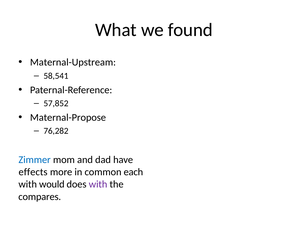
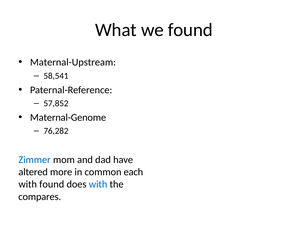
Maternal-Propose: Maternal-Propose -> Maternal-Genome
effects: effects -> altered
with would: would -> found
with at (98, 184) colour: purple -> blue
